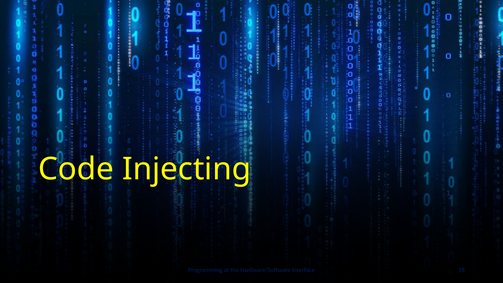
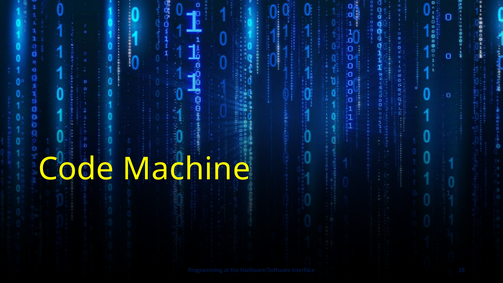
Injecting: Injecting -> Machine
